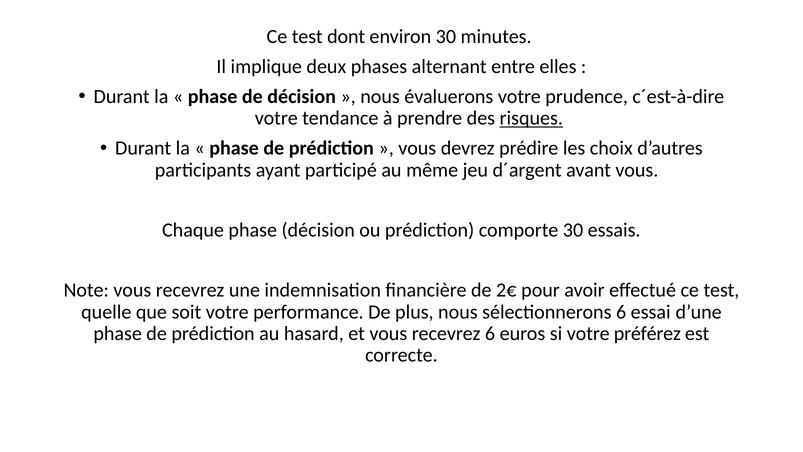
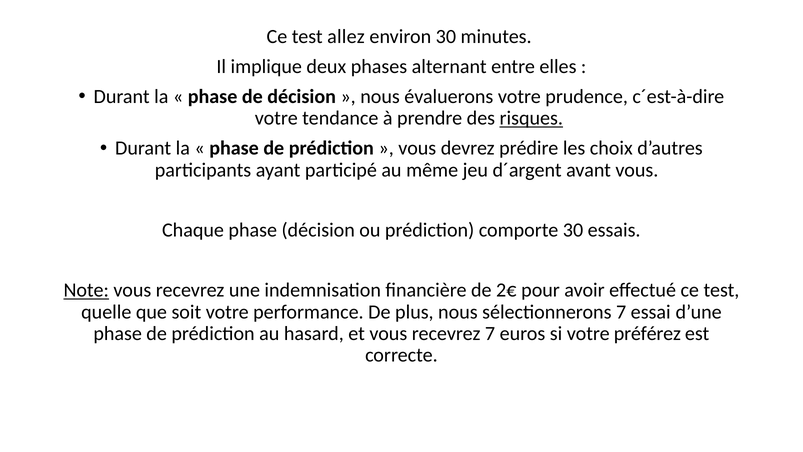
dont: dont -> allez
Note underline: none -> present
sélectionnerons 6: 6 -> 7
recevrez 6: 6 -> 7
